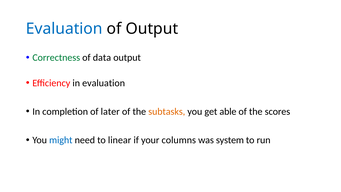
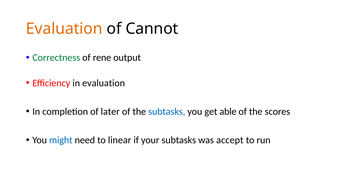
Evaluation at (64, 29) colour: blue -> orange
of Output: Output -> Cannot
data: data -> rene
subtasks at (167, 111) colour: orange -> blue
your columns: columns -> subtasks
system: system -> accept
